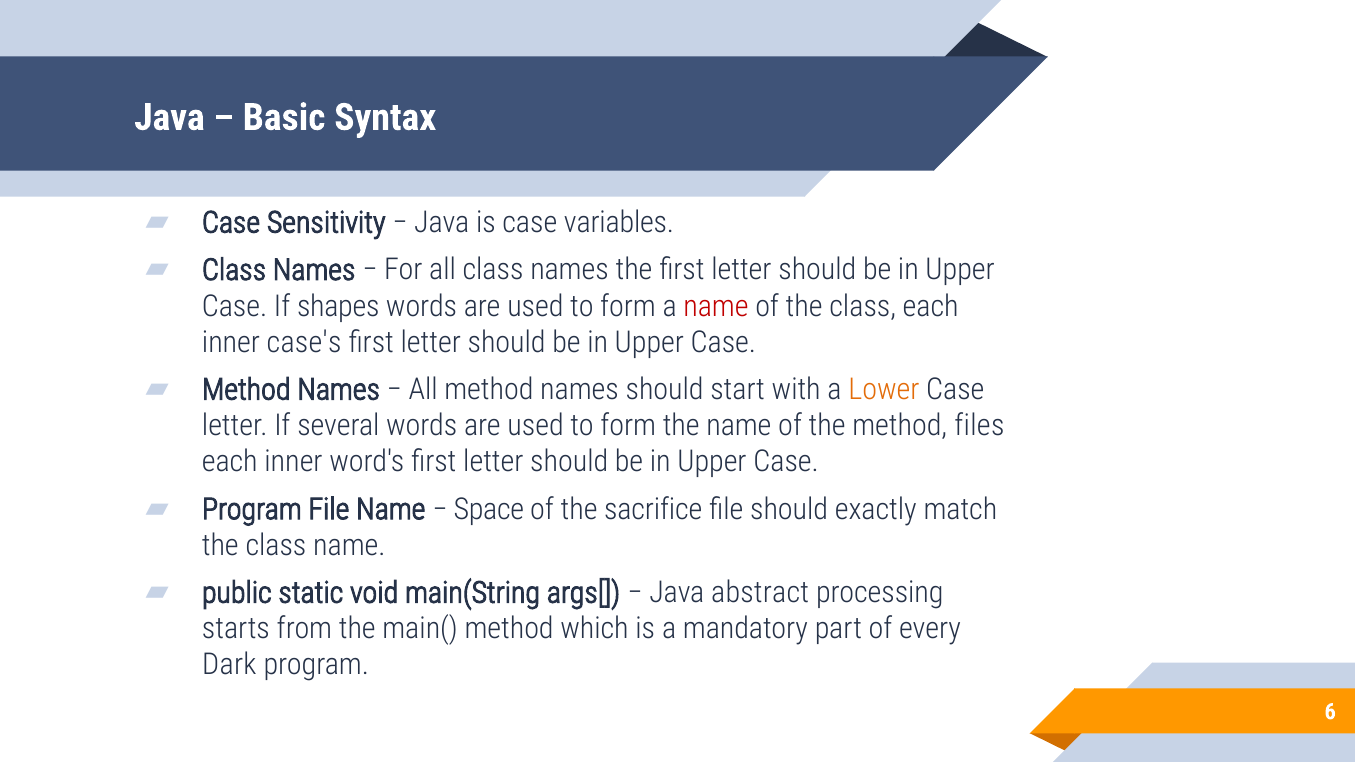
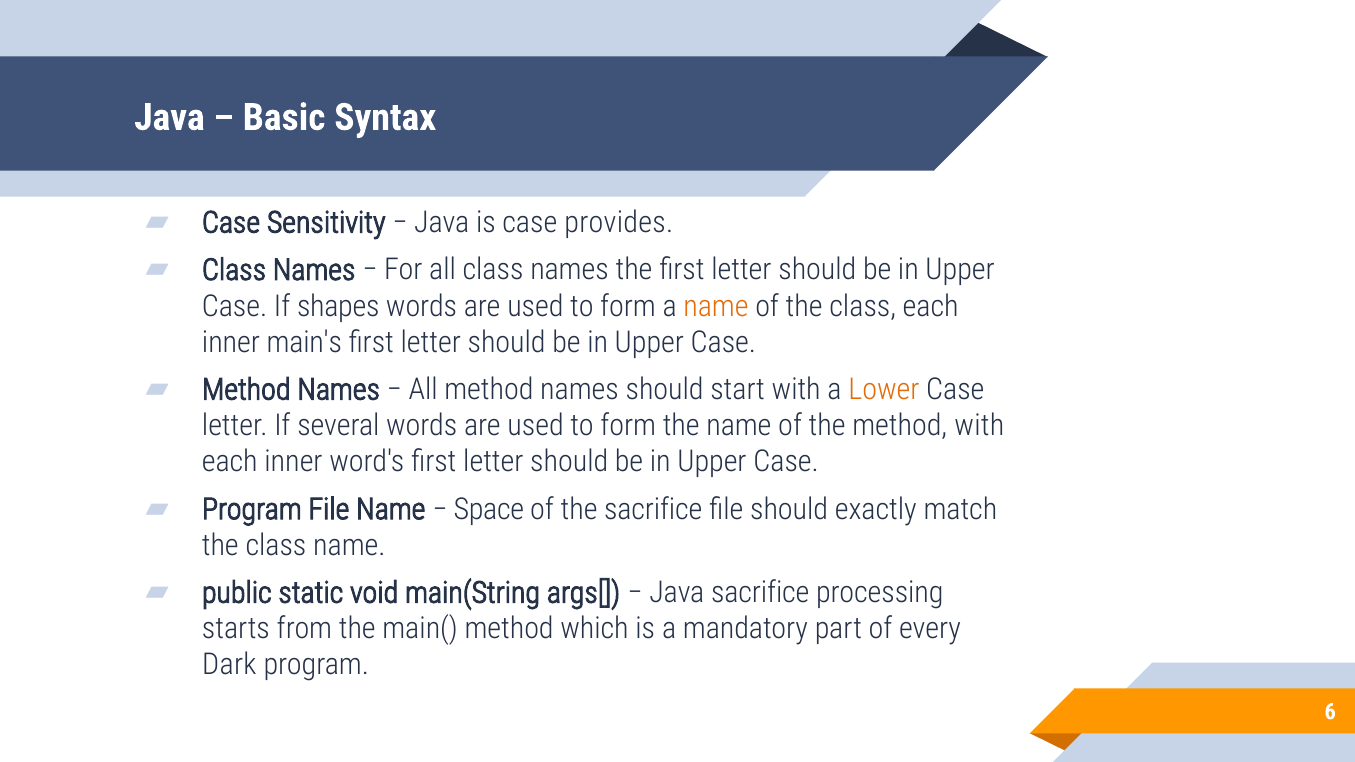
variables: variables -> provides
name at (716, 306) colour: red -> orange
case's: case's -> main's
method files: files -> with
Java abstract: abstract -> sacrifice
